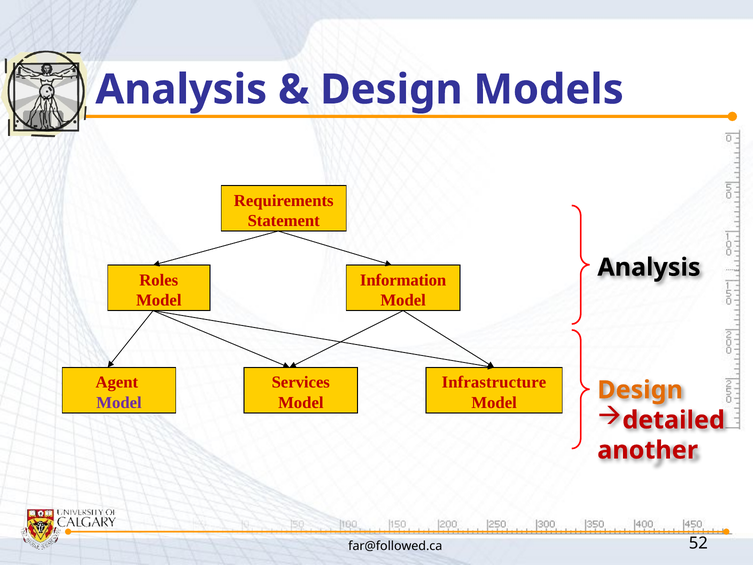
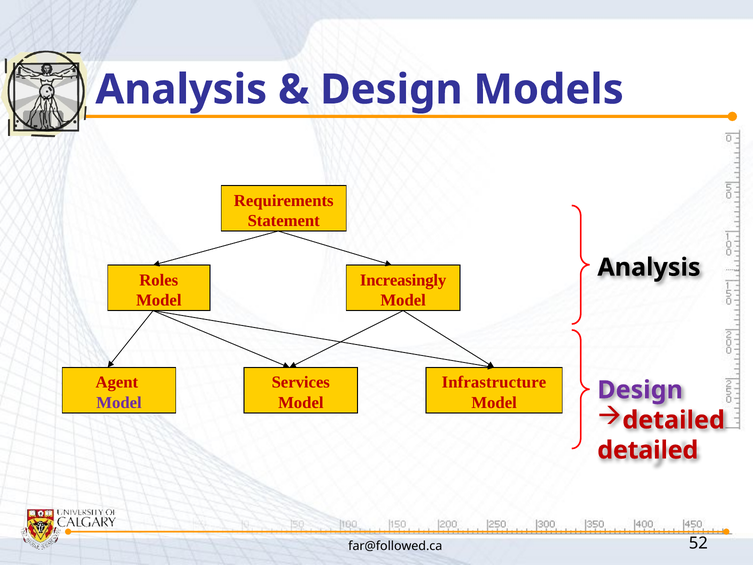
Information: Information -> Increasingly
Design at (640, 390) colour: orange -> purple
another at (648, 450): another -> detailed
